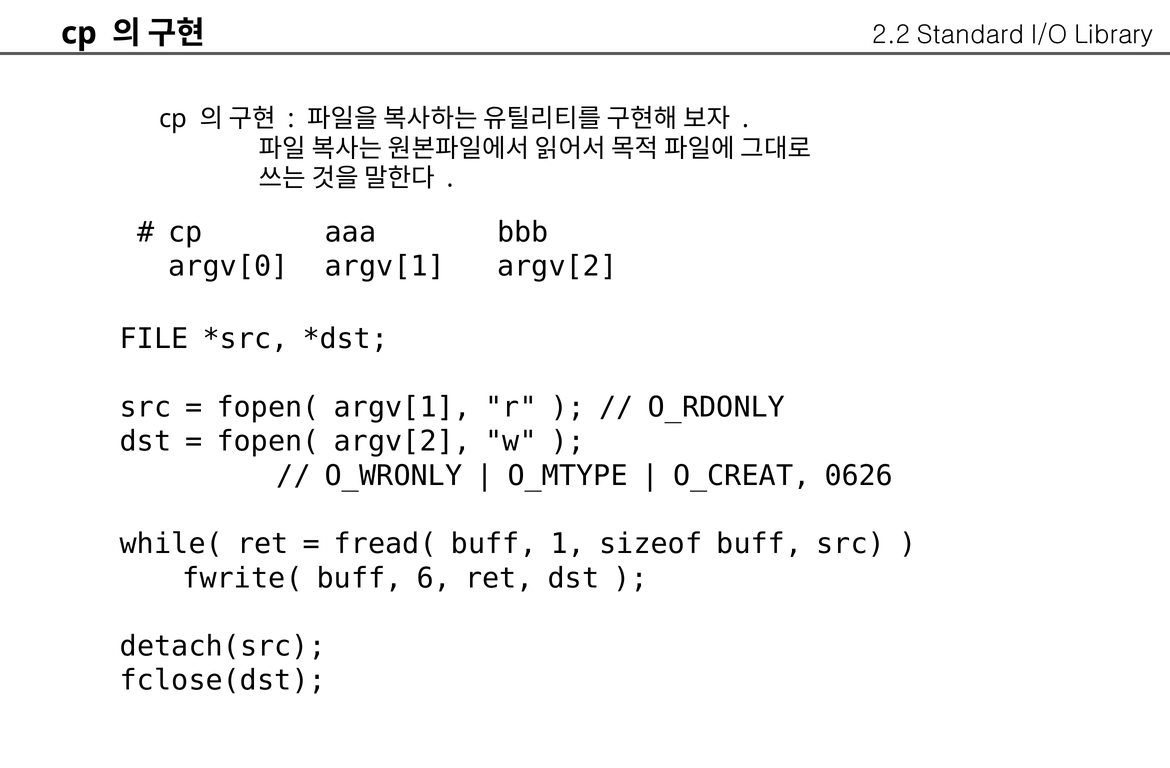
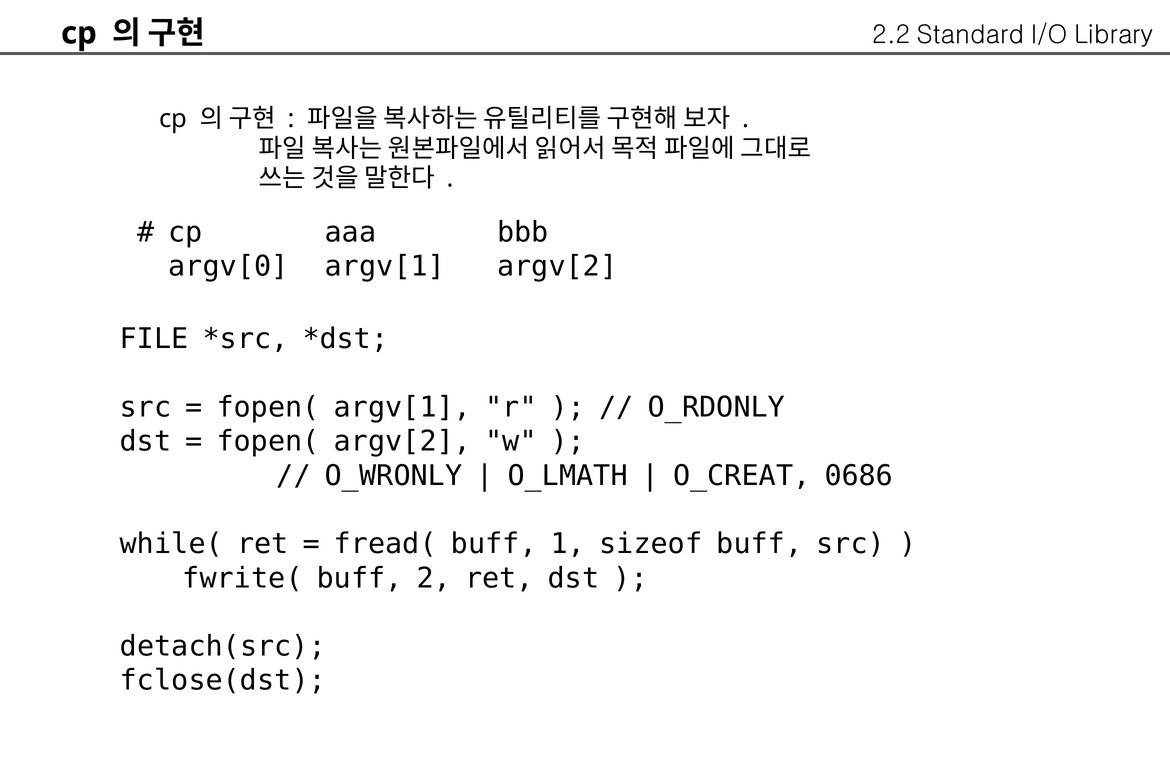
O_MTYPE: O_MTYPE -> O_LMATH
0626: 0626 -> 0686
6: 6 -> 2
